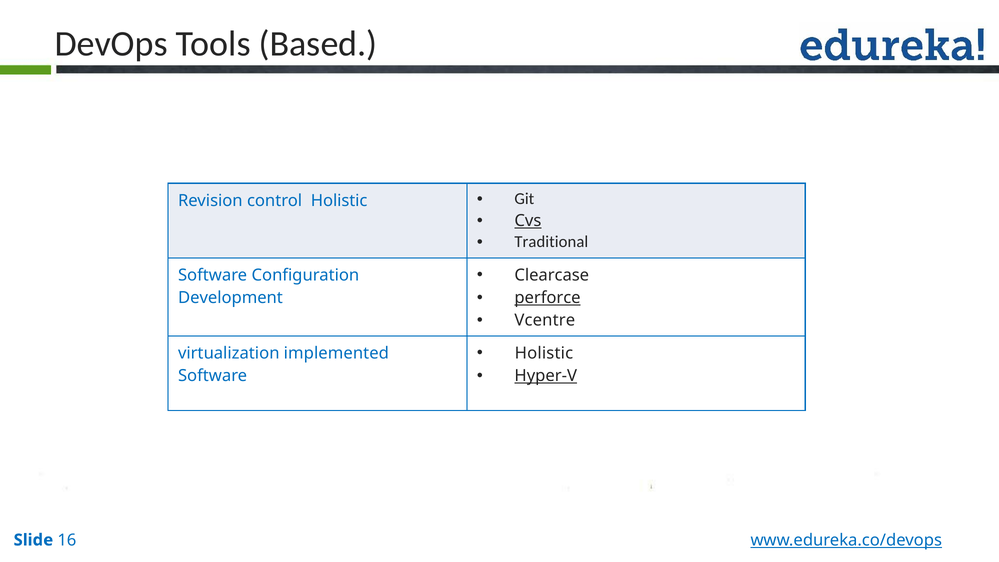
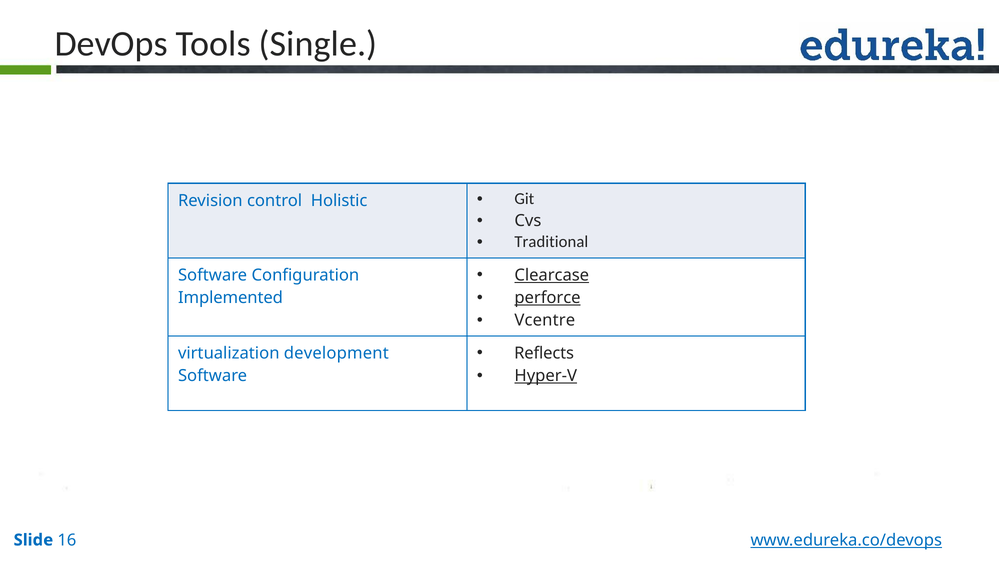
Based: Based -> Single
Cvs underline: present -> none
Clearcase underline: none -> present
Development: Development -> Implemented
Holistic at (544, 353): Holistic -> Reflects
implemented: implemented -> development
